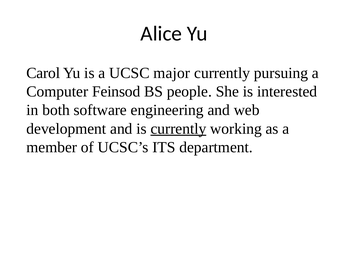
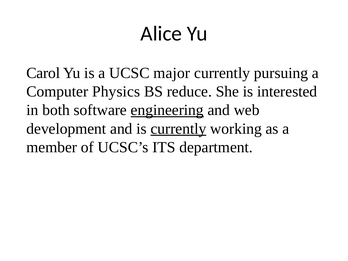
Feinsod: Feinsod -> Physics
people: people -> reduce
engineering underline: none -> present
